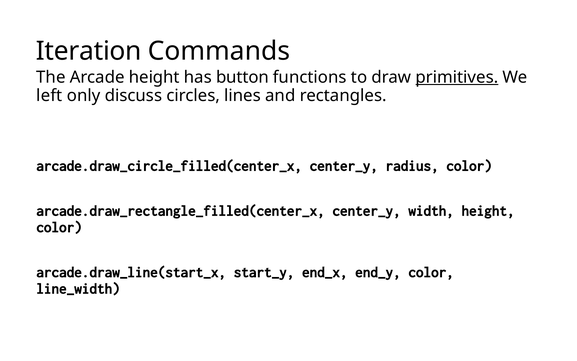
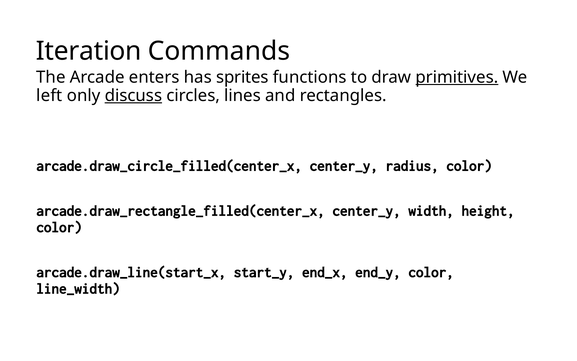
Arcade height: height -> enters
button: button -> sprites
discuss underline: none -> present
